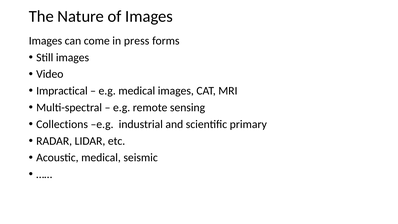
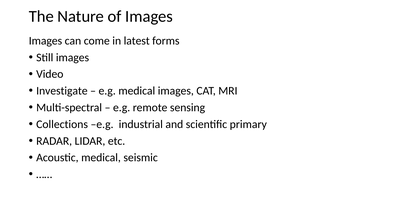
press: press -> latest
Impractical: Impractical -> Investigate
